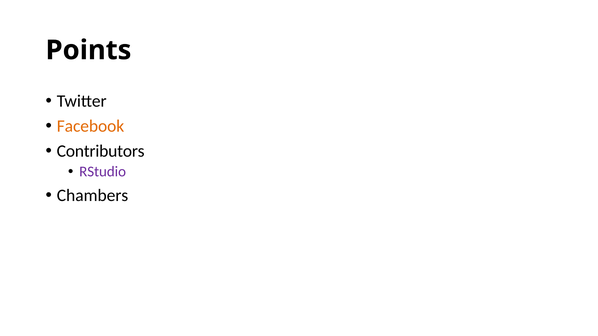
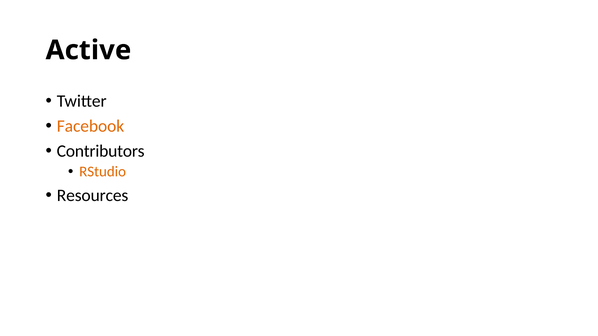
Points: Points -> Active
RStudio colour: purple -> orange
Chambers: Chambers -> Resources
